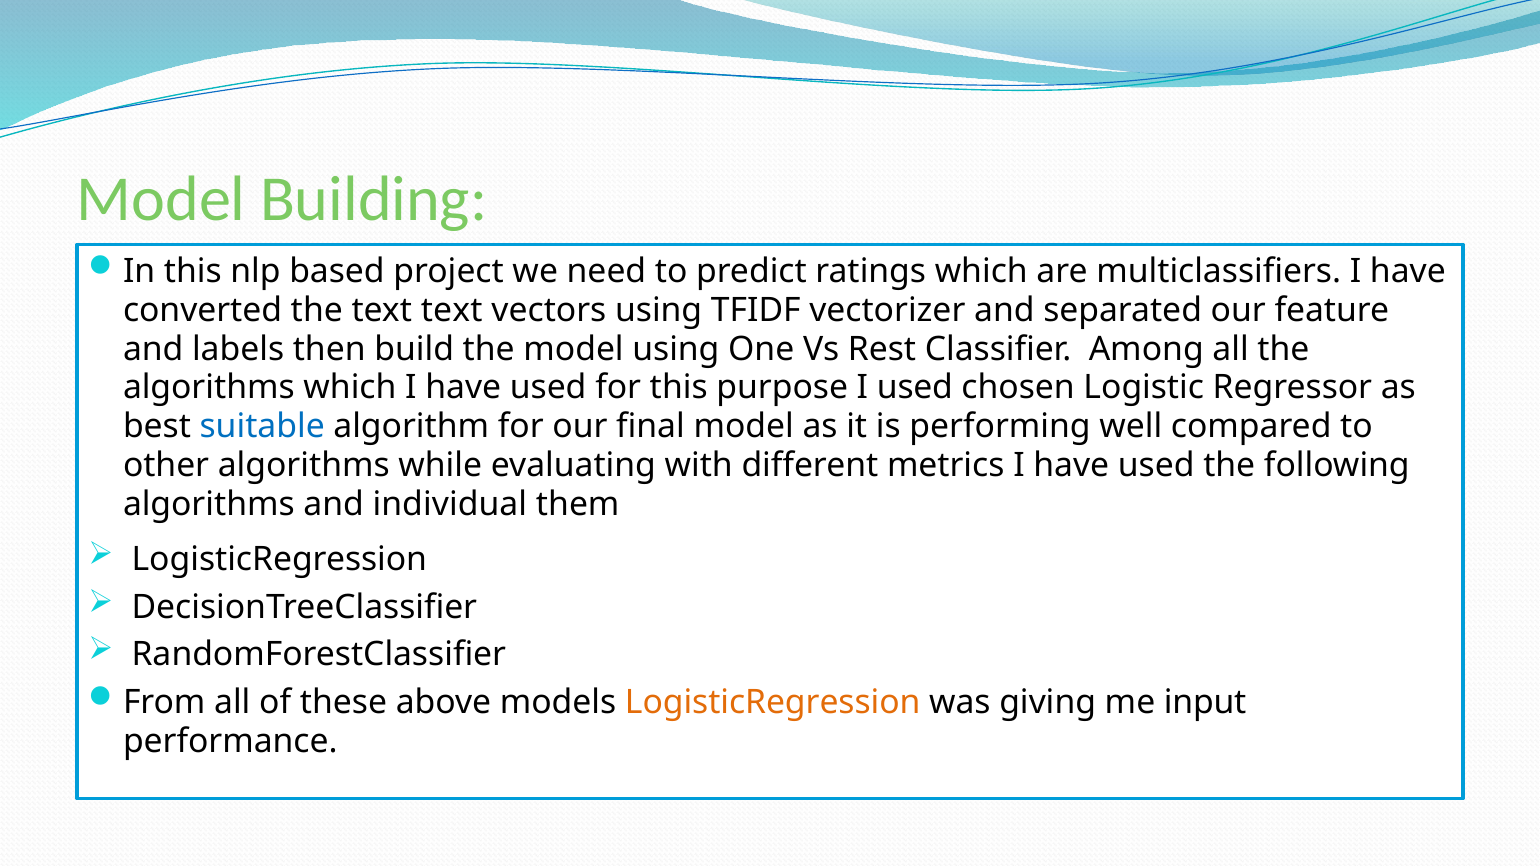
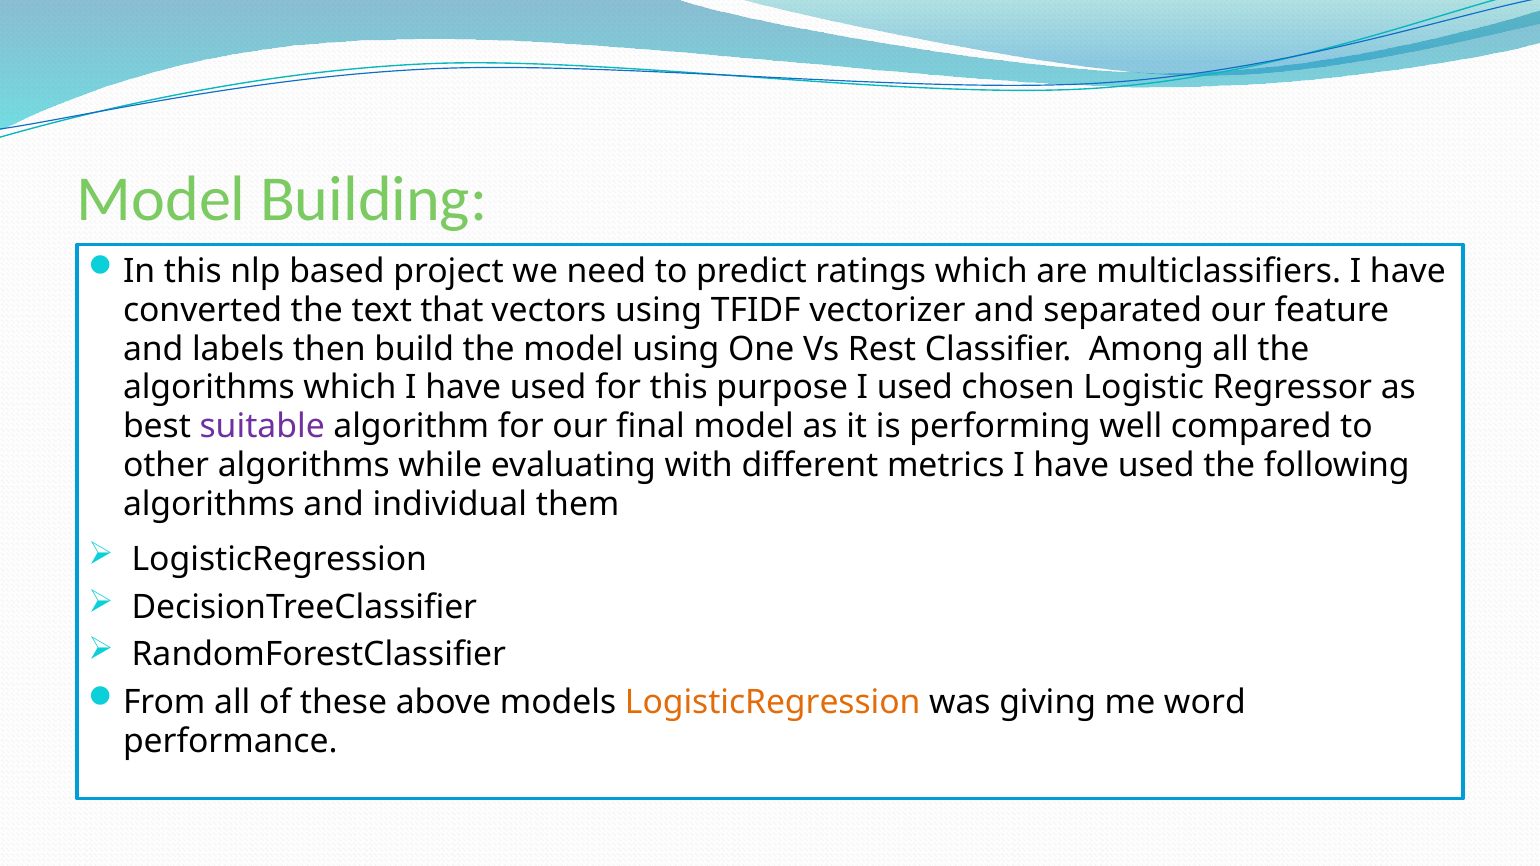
text text: text -> that
suitable colour: blue -> purple
input: input -> word
